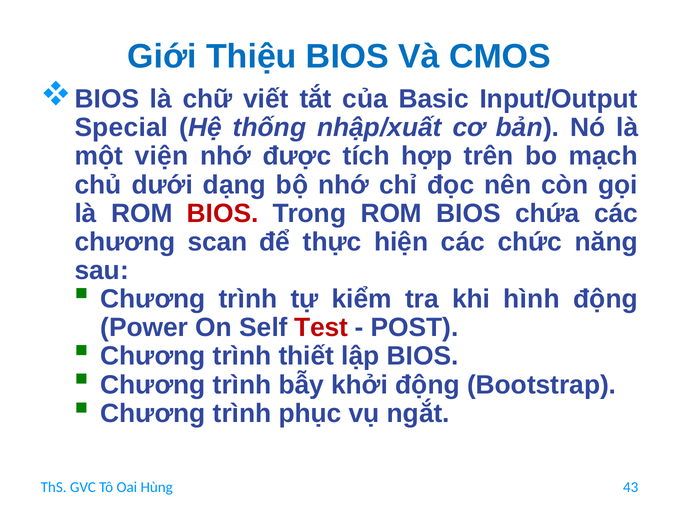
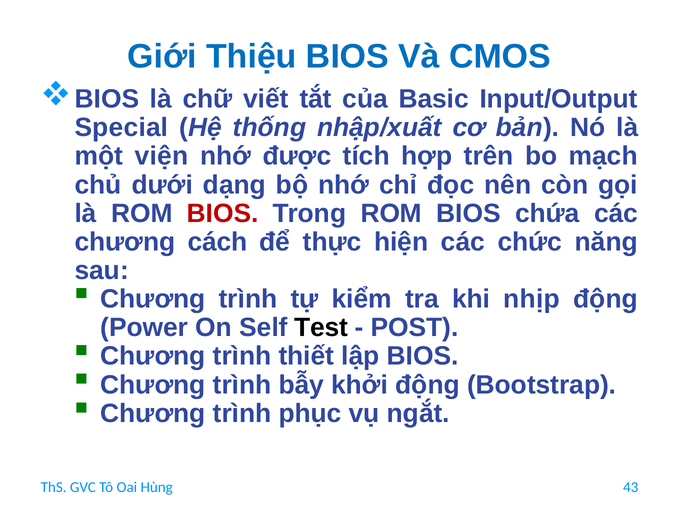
scan: scan -> cách
hình: hình -> nhịp
Test colour: red -> black
